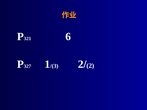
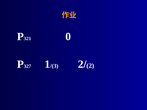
6: 6 -> 0
